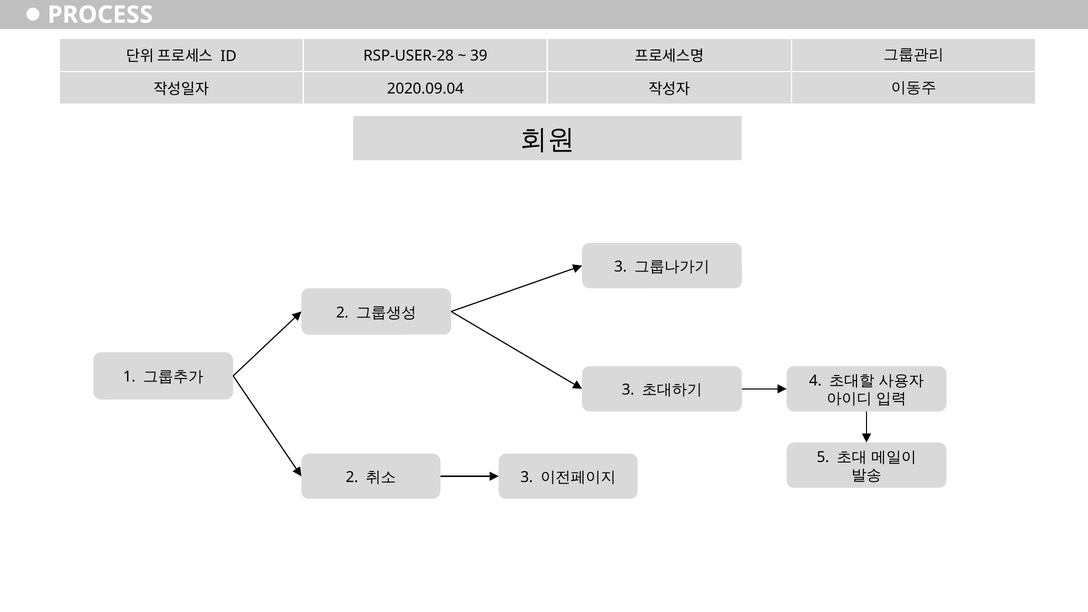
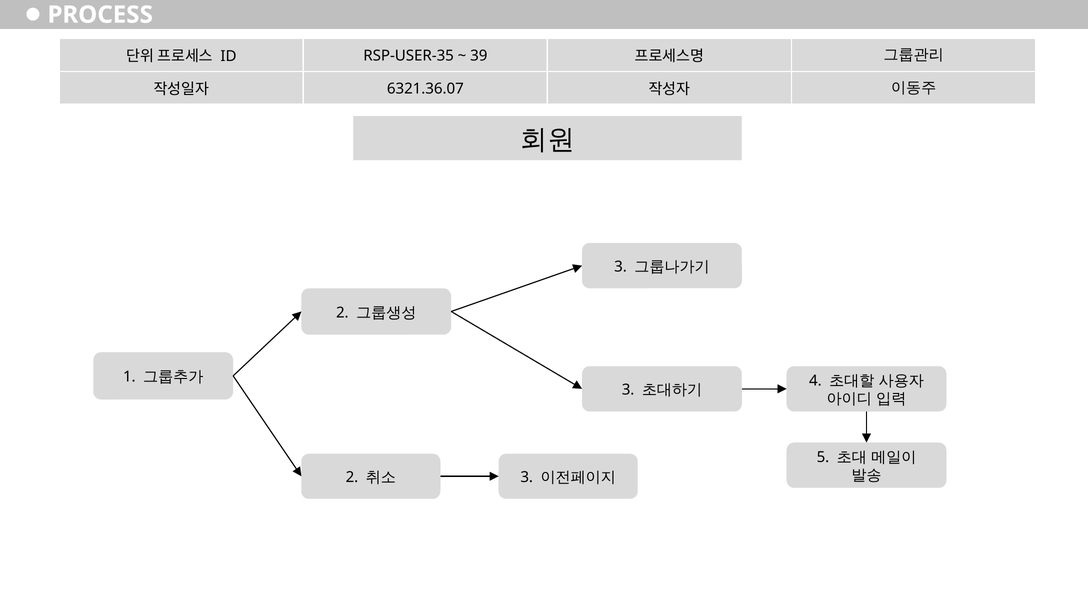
RSP-USER-28: RSP-USER-28 -> RSP-USER-35
2020.09.04: 2020.09.04 -> 6321.36.07
